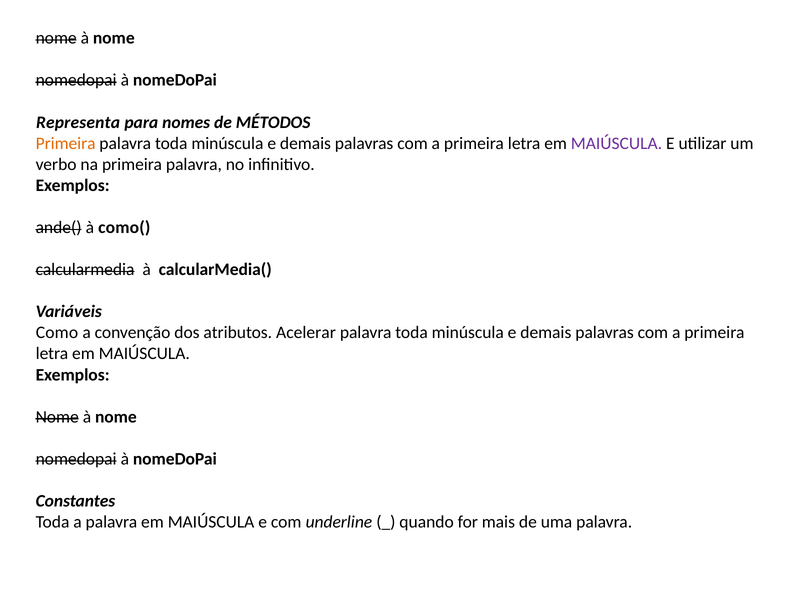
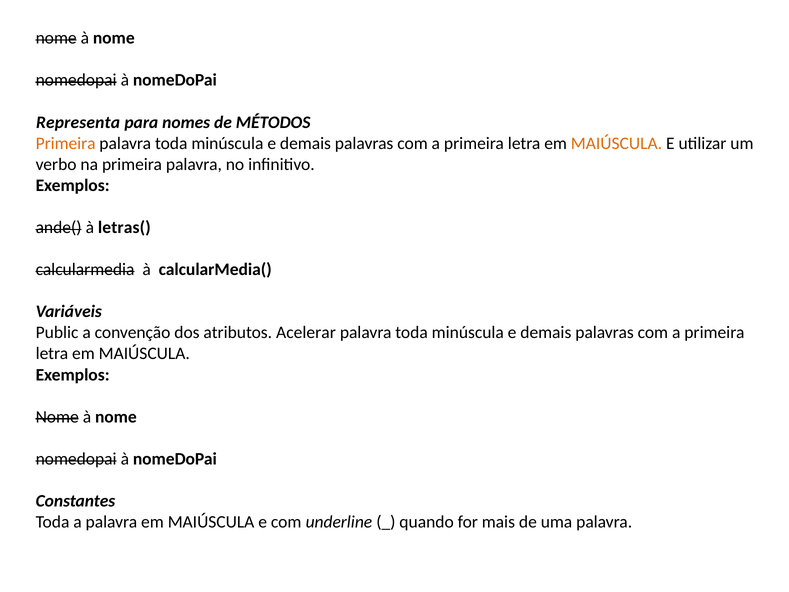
MAIÚSCULA at (616, 143) colour: purple -> orange
como(: como( -> letras(
Como: Como -> Public
